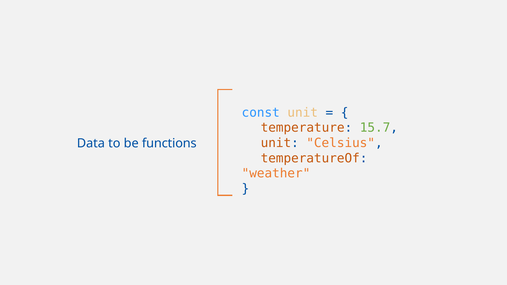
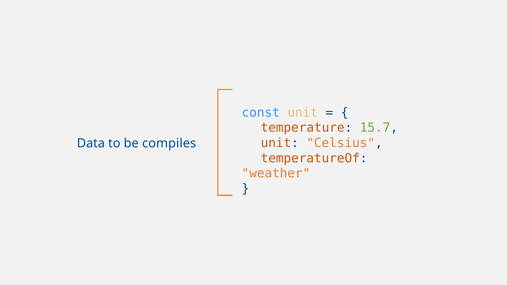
functions: functions -> compiles
